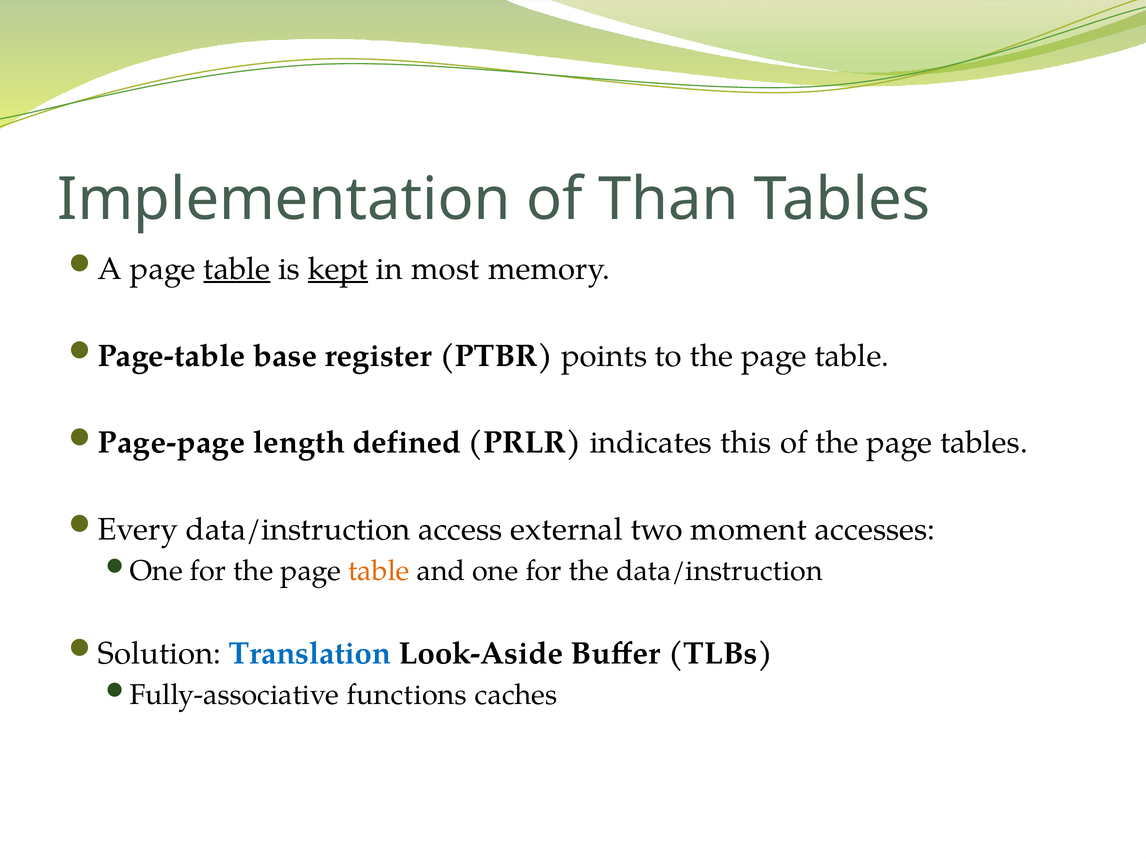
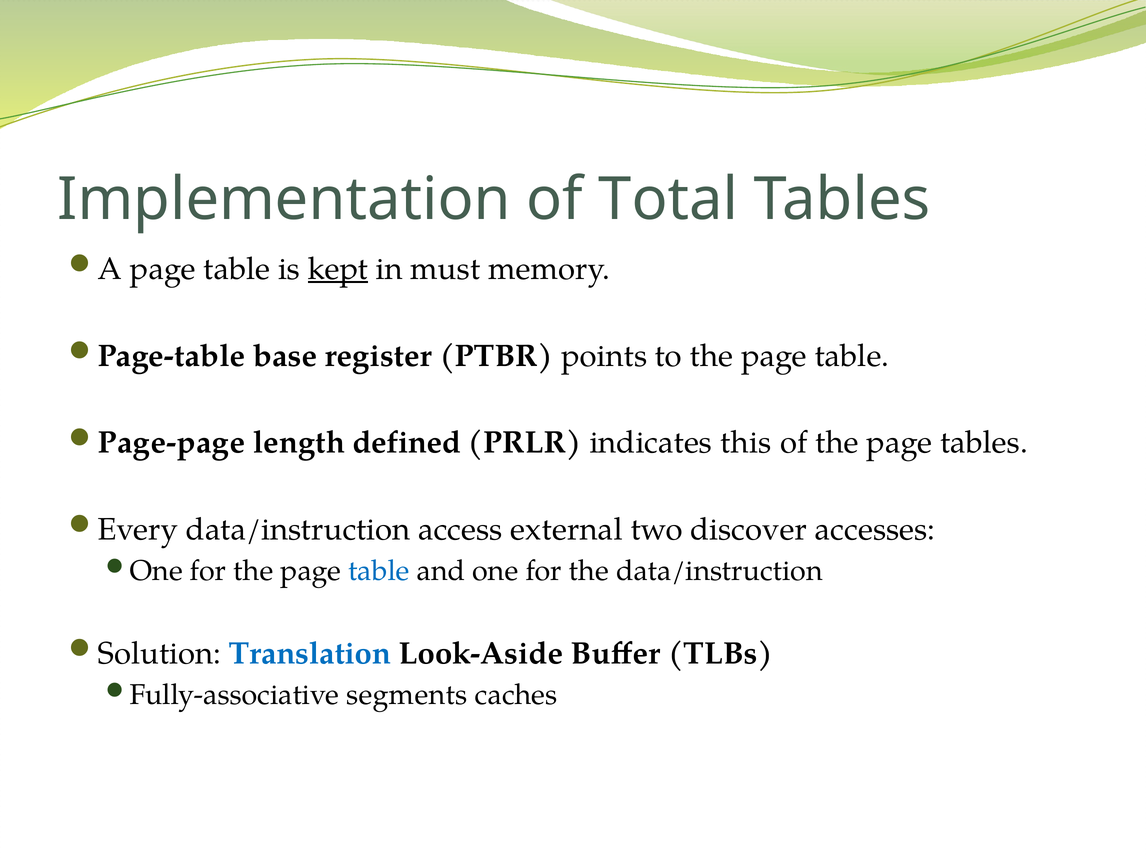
Than: Than -> Total
table at (237, 269) underline: present -> none
most: most -> must
moment: moment -> discover
table at (379, 571) colour: orange -> blue
functions: functions -> segments
